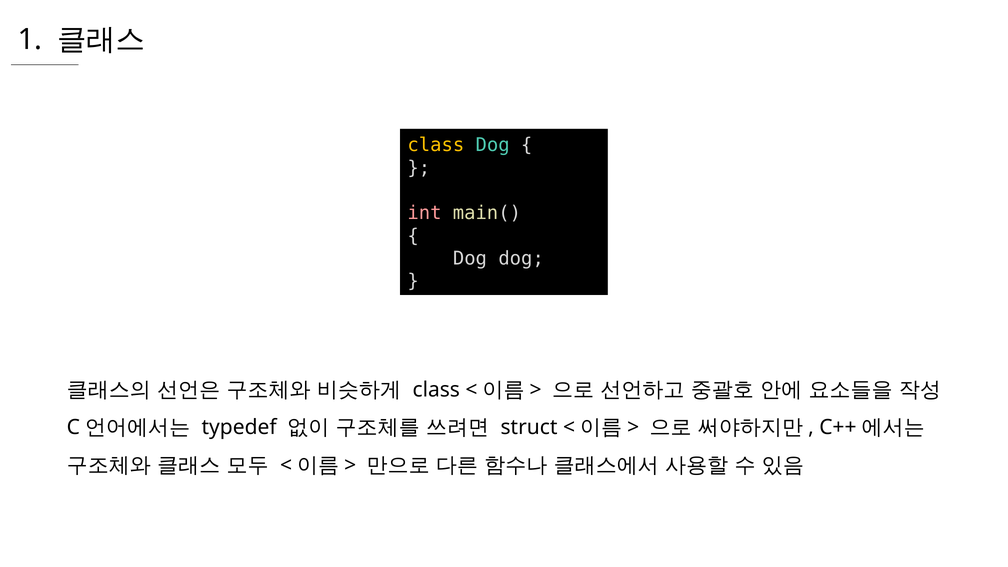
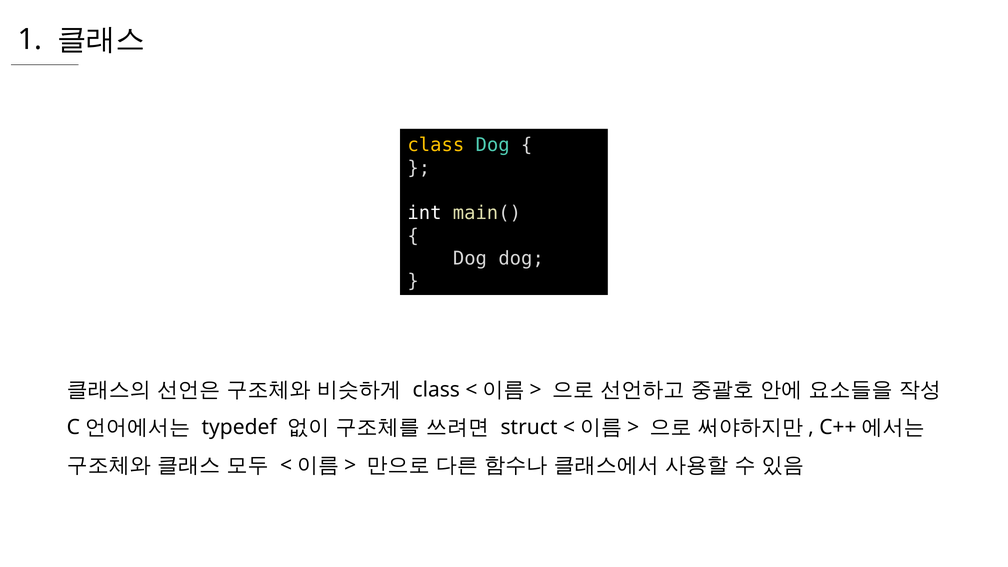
int colour: pink -> white
